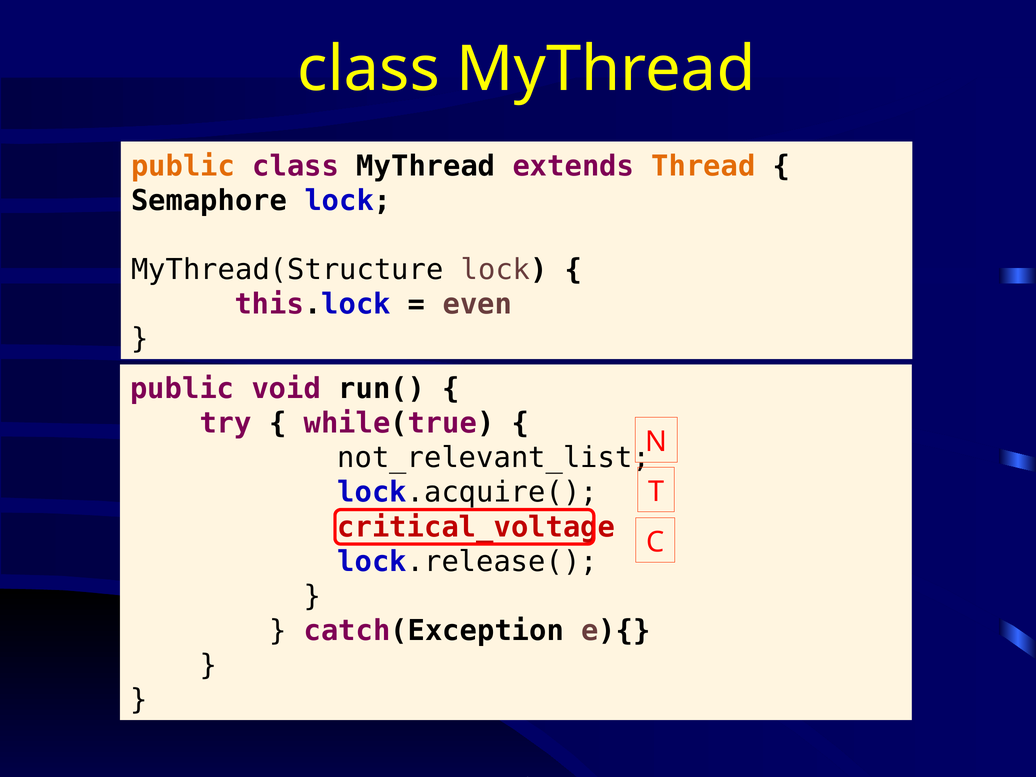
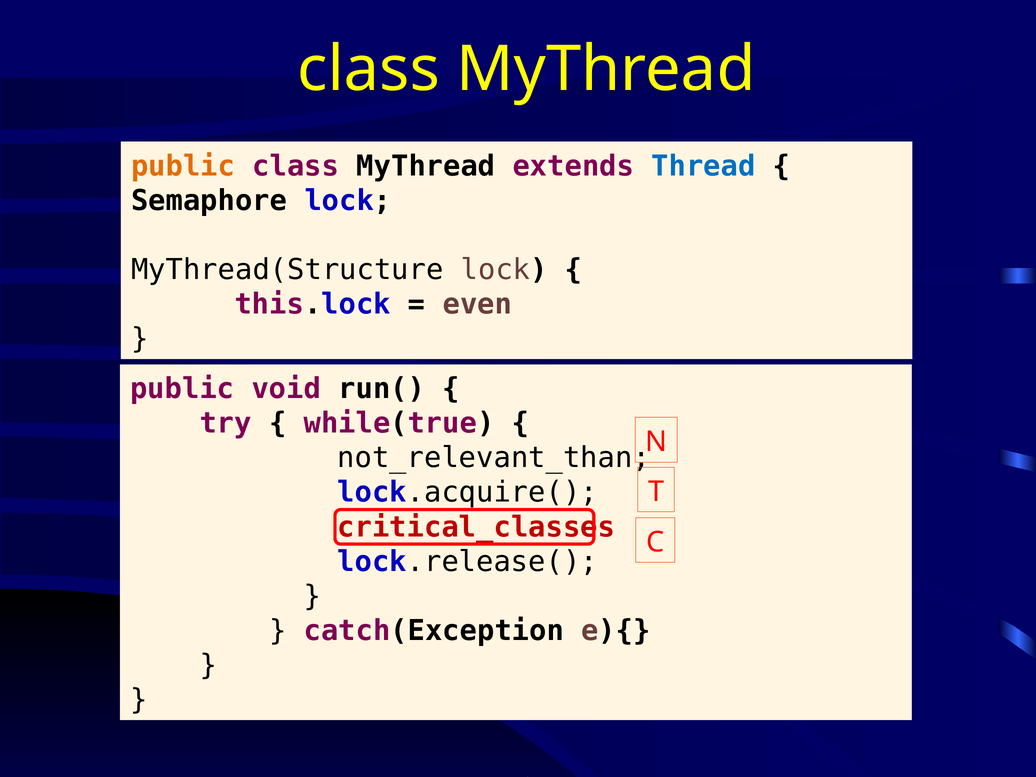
Thread colour: orange -> blue
not_relevant_list: not_relevant_list -> not_relevant_than
critical_voltage: critical_voltage -> critical_classes
